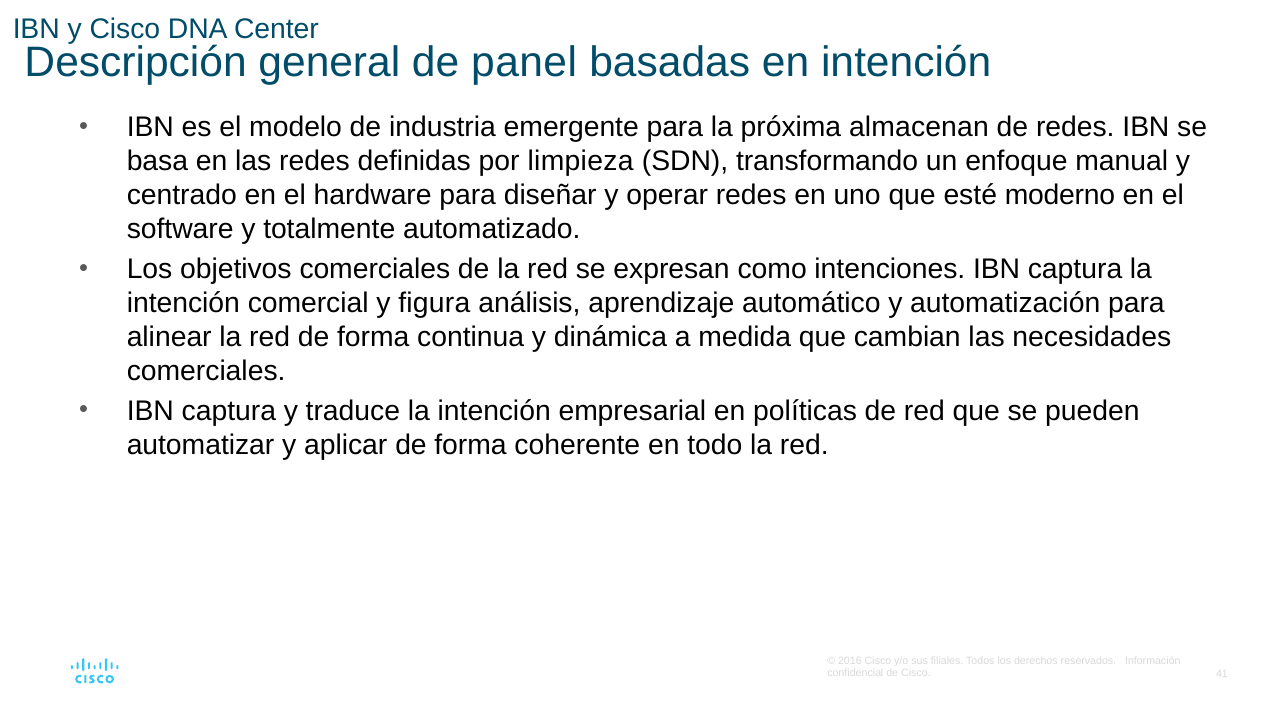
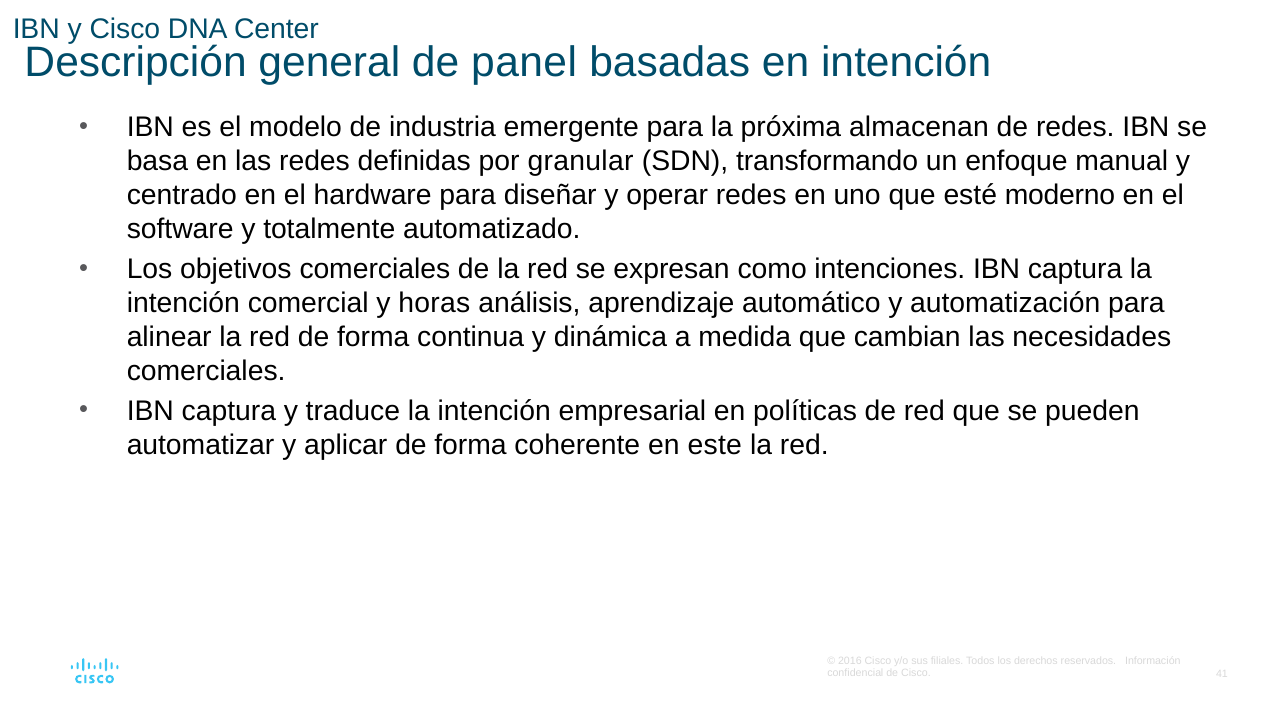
limpieza: limpieza -> granular
figura: figura -> horas
todo: todo -> este
